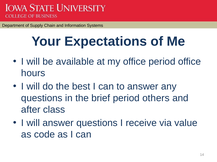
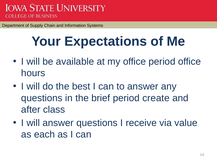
others: others -> create
code: code -> each
